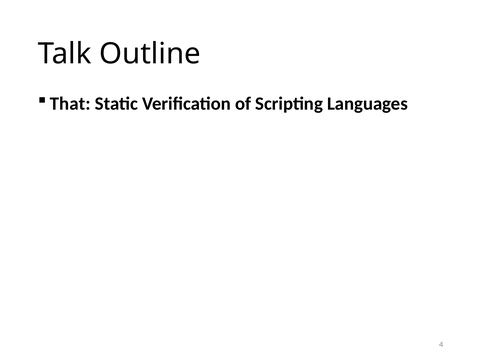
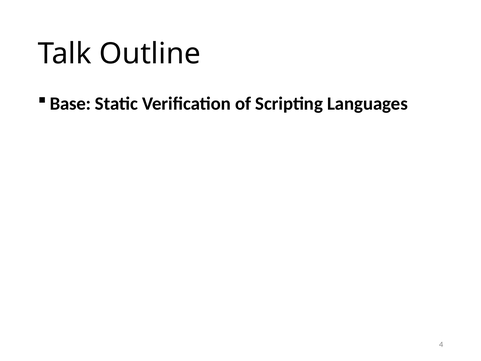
That: That -> Base
